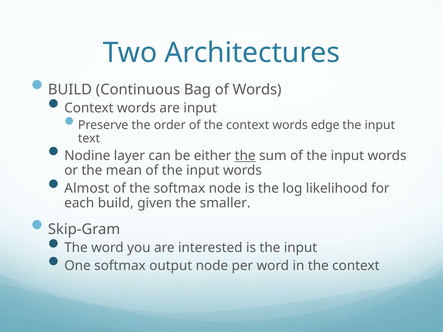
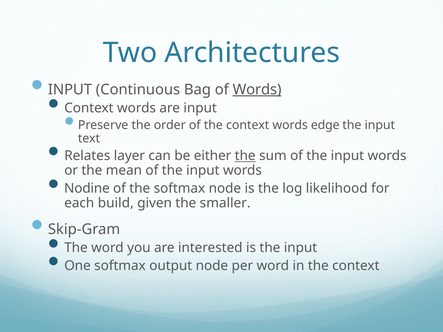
BUILD at (70, 90): BUILD -> INPUT
Words at (257, 90) underline: none -> present
Nodine: Nodine -> Relates
Almost: Almost -> Nodine
